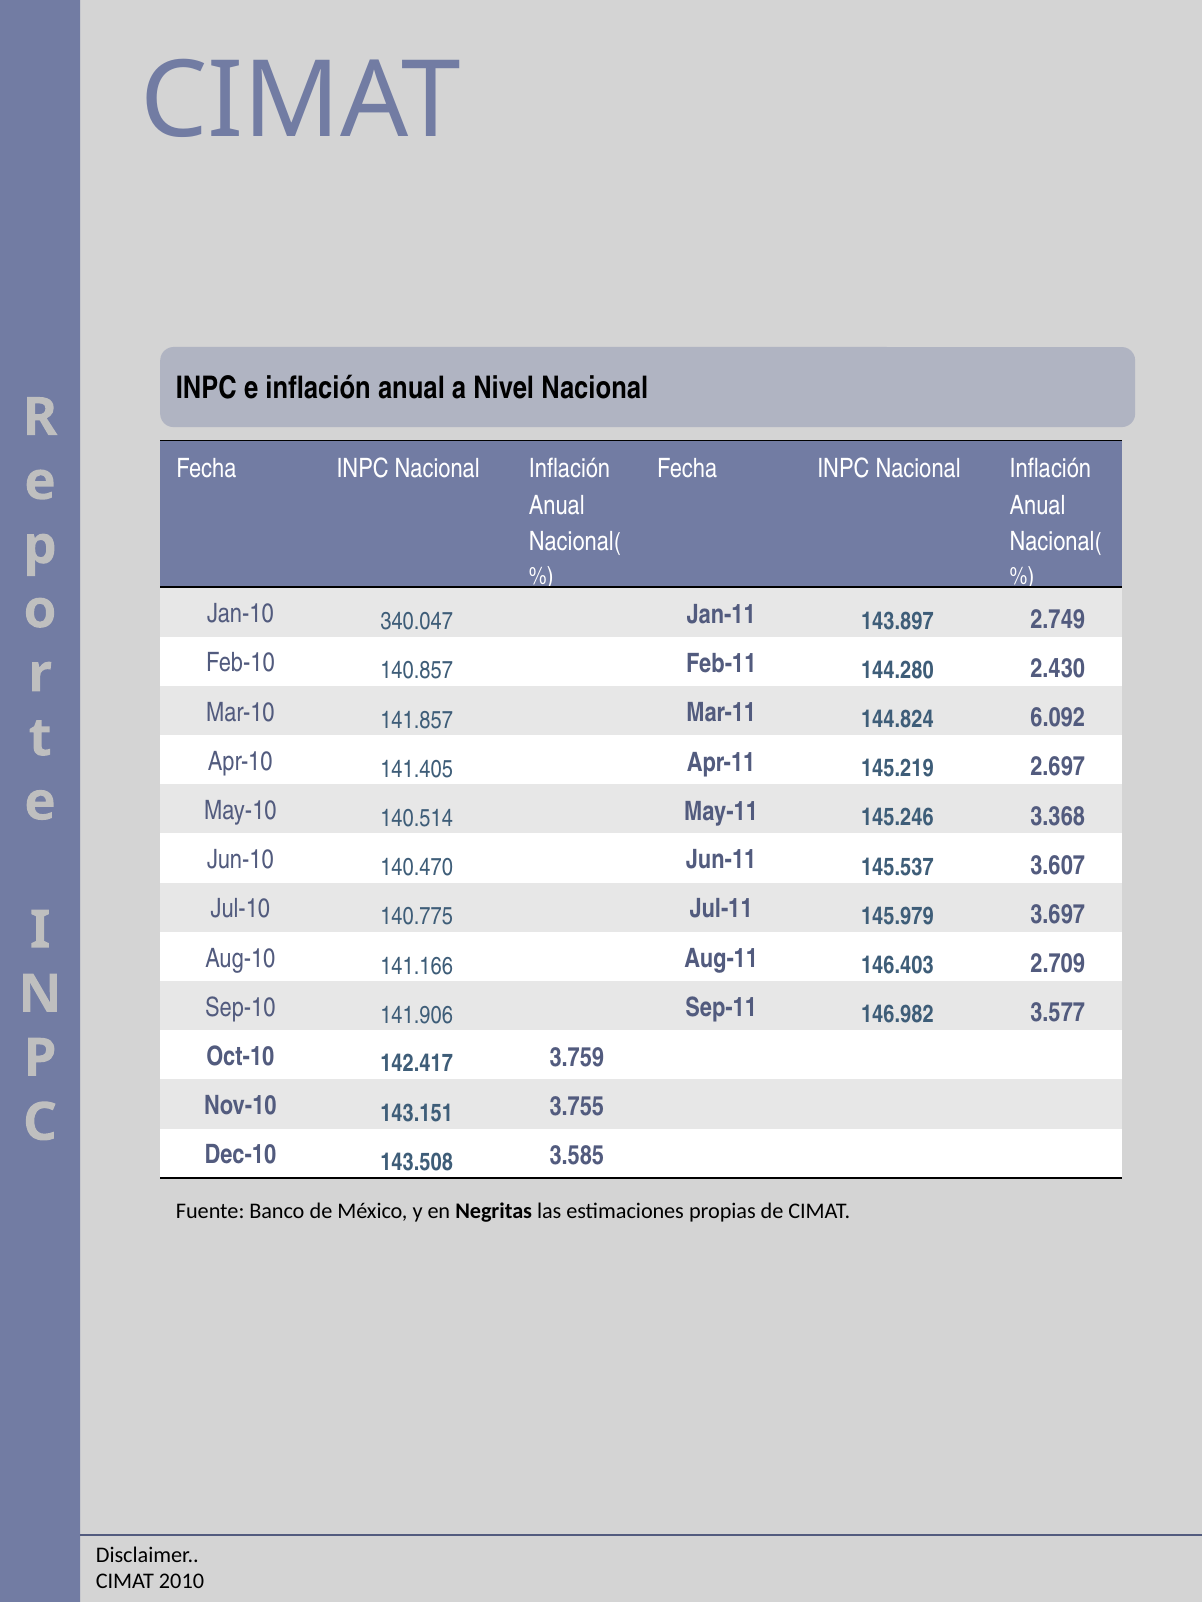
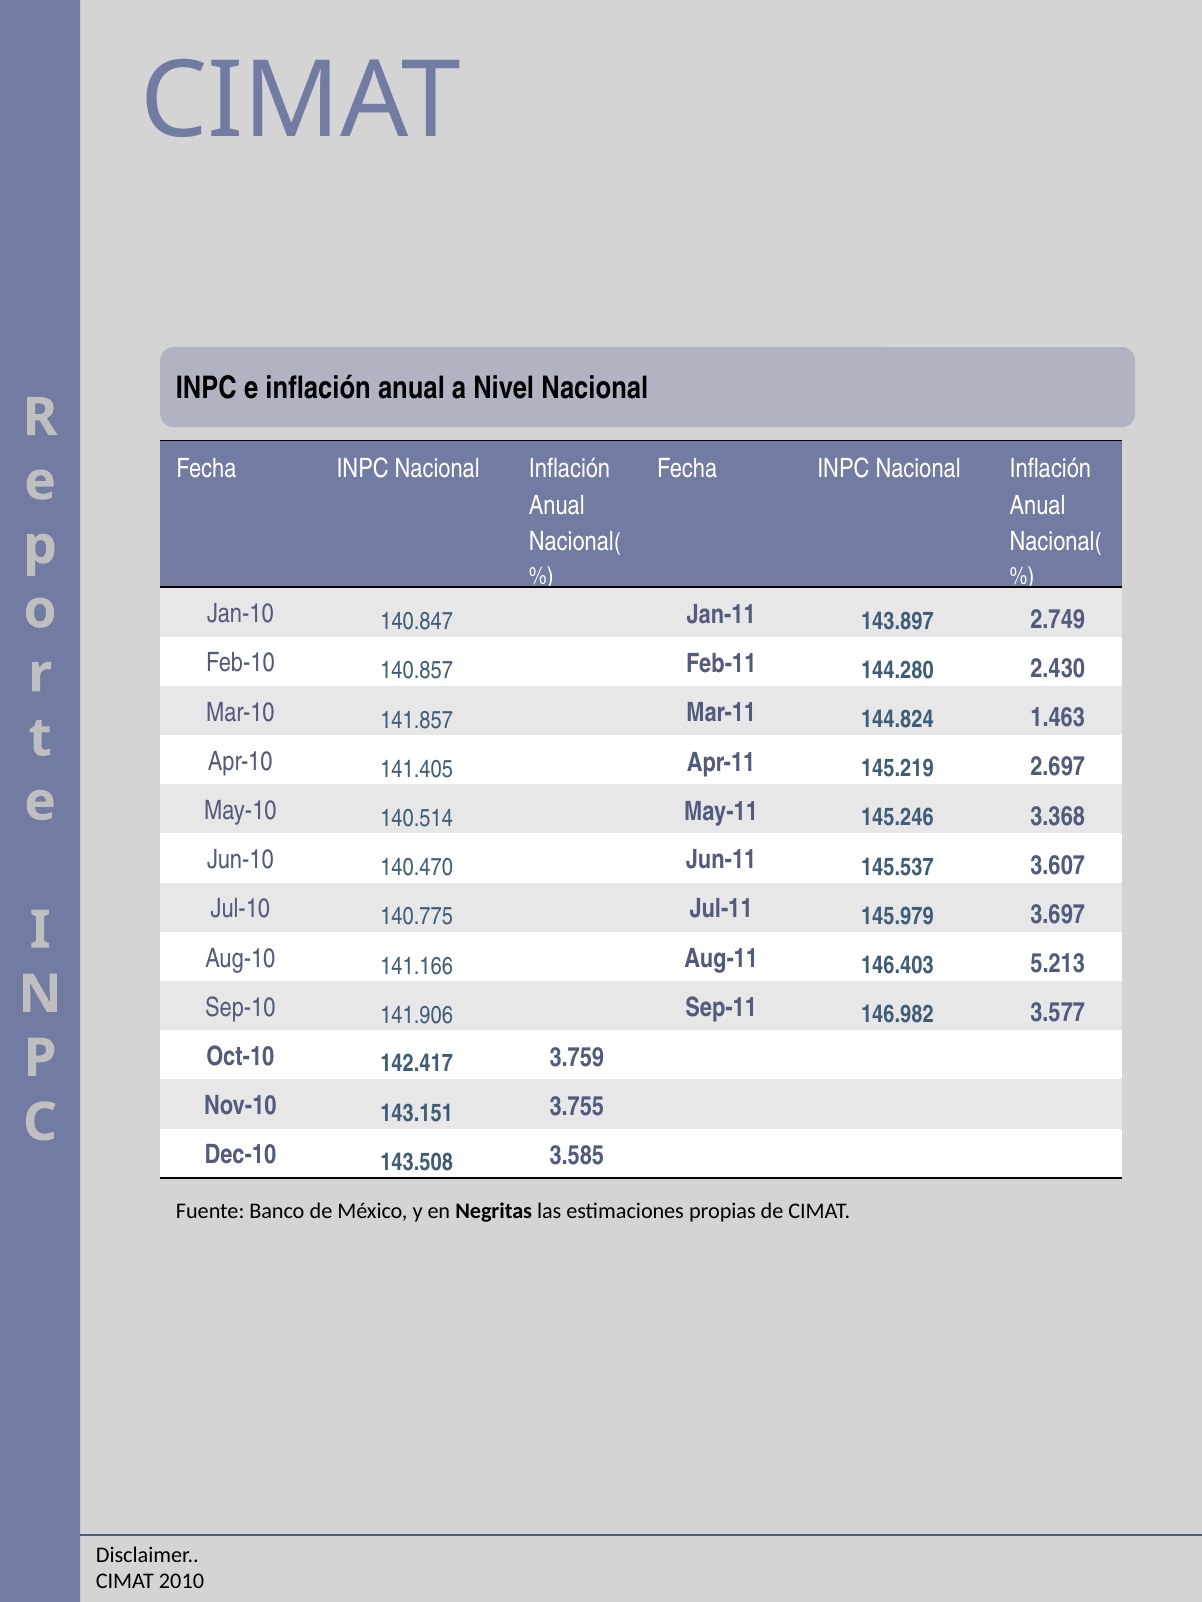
340.047: 340.047 -> 140.847
6.092: 6.092 -> 1.463
2.709: 2.709 -> 5.213
